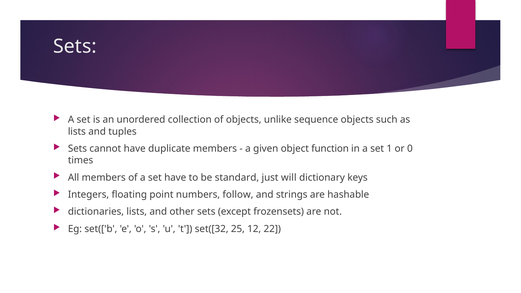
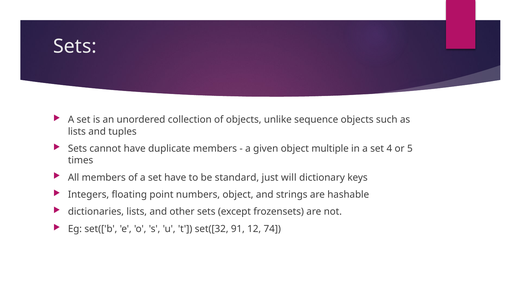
function: function -> multiple
1: 1 -> 4
0: 0 -> 5
numbers follow: follow -> object
25: 25 -> 91
22: 22 -> 74
